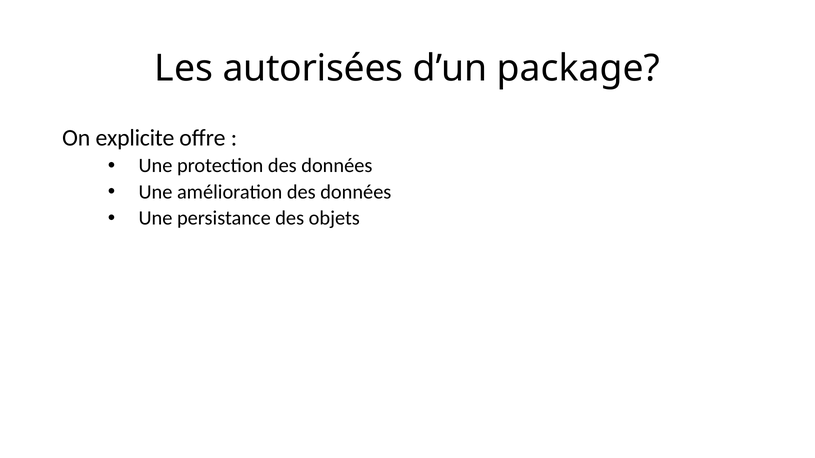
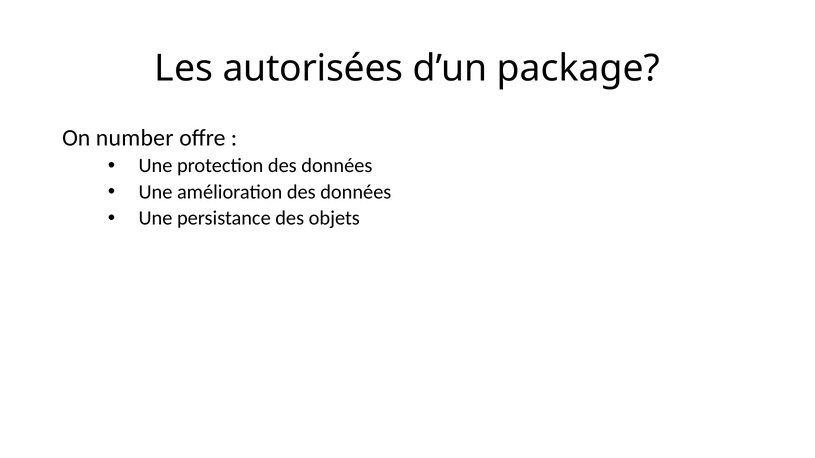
explicite: explicite -> number
